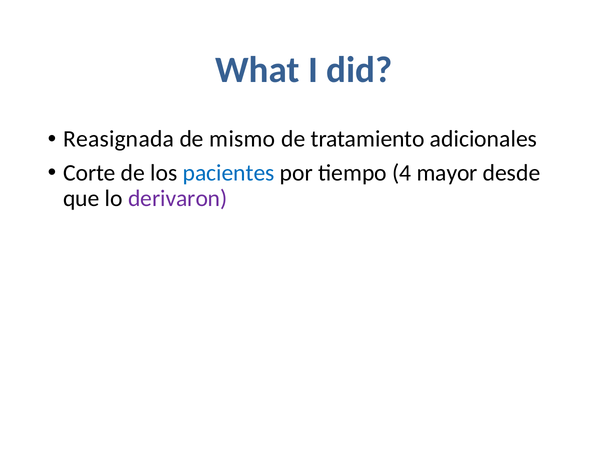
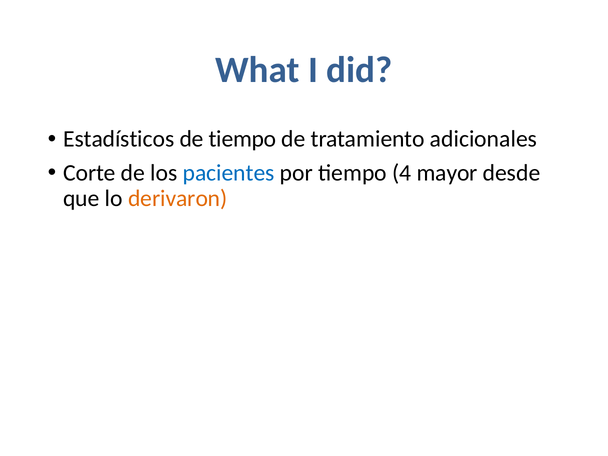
Reasignada: Reasignada -> Estadísticos
de mismo: mismo -> tiempo
derivaron colour: purple -> orange
